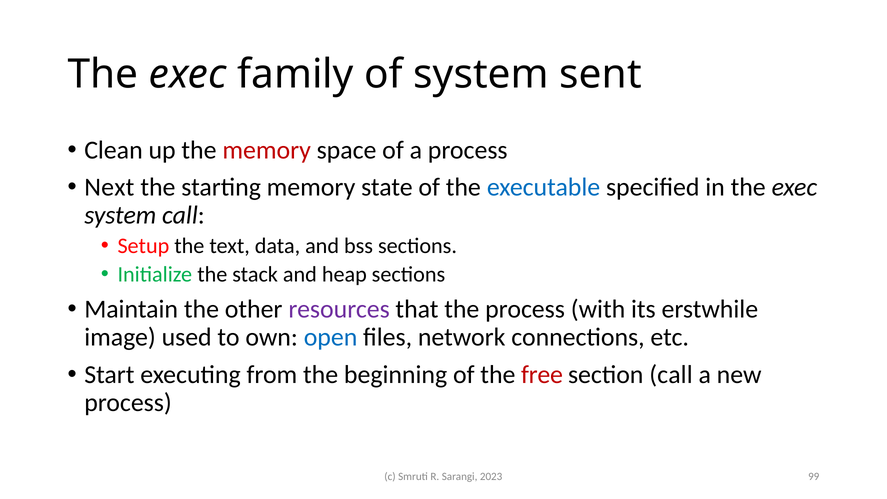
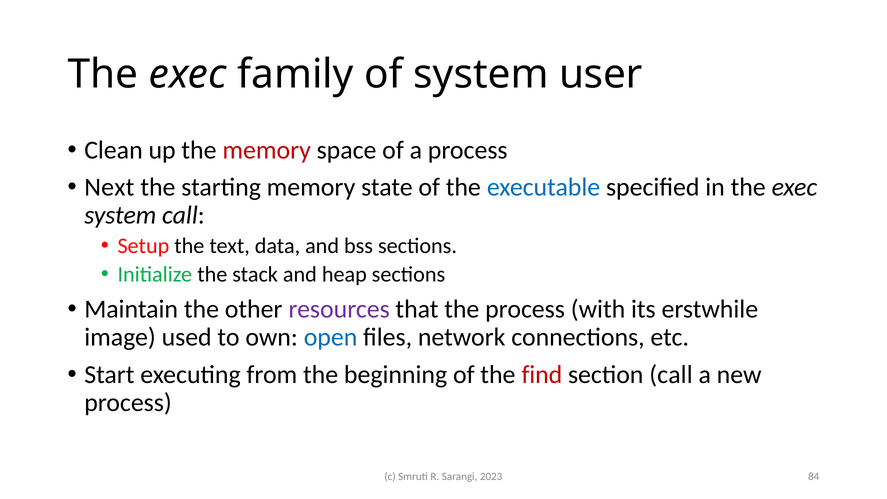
sent: sent -> user
free: free -> find
99: 99 -> 84
